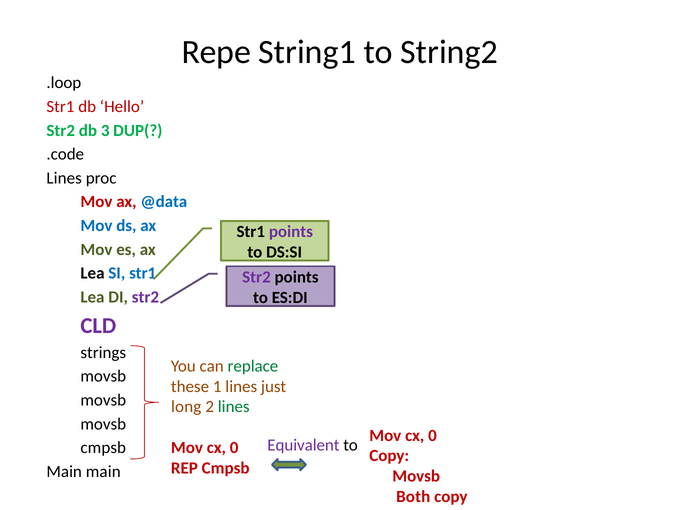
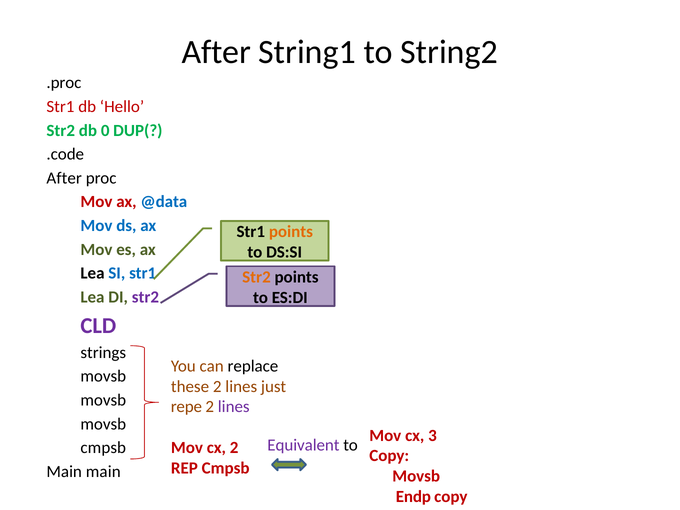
Repe at (216, 52): Repe -> After
.loop: .loop -> .proc
3: 3 -> 0
Lines at (64, 178): Lines -> After
points at (291, 232) colour: purple -> orange
Str2 at (256, 277) colour: purple -> orange
replace colour: green -> black
these 1: 1 -> 2
long: long -> repe
lines at (234, 407) colour: green -> purple
0 at (432, 435): 0 -> 3
0 at (234, 448): 0 -> 2
Both: Both -> Endp
